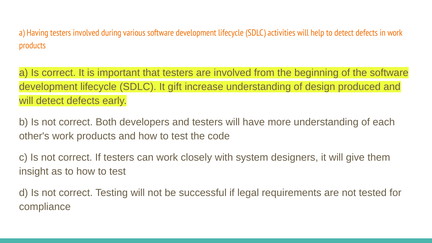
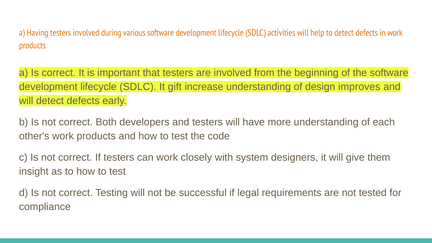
produced: produced -> improves
